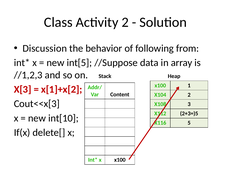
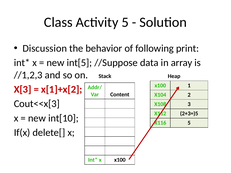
Activity 2: 2 -> 5
from: from -> print
